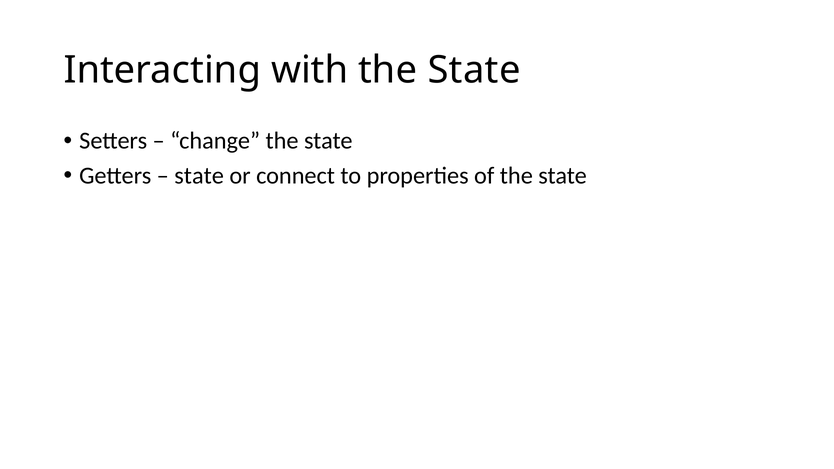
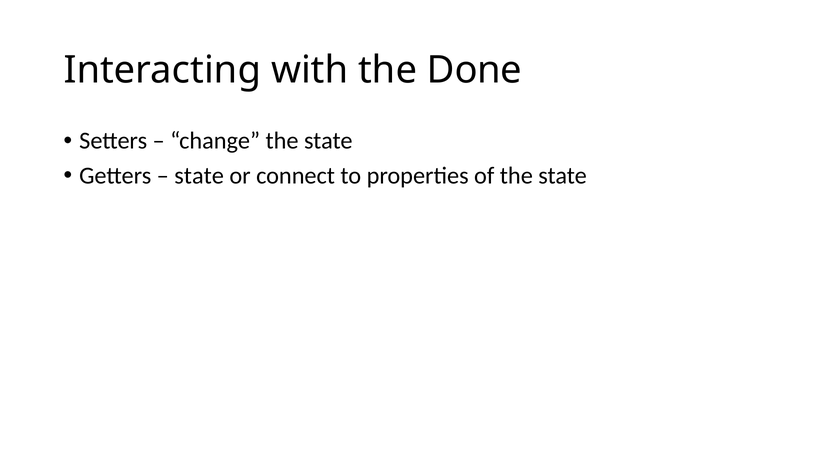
with the State: State -> Done
